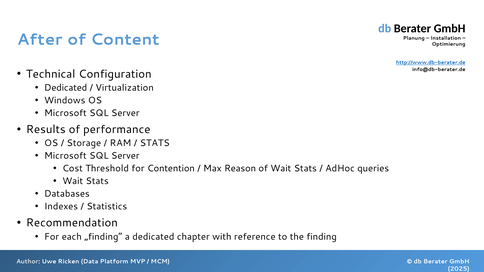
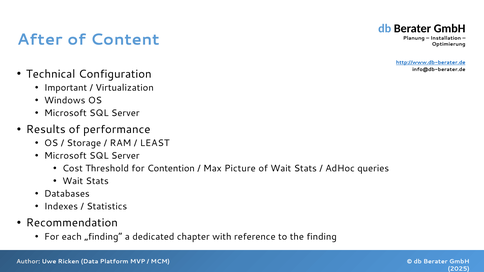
Dedicated at (66, 88): Dedicated -> Important
STATS at (155, 143): STATS -> LEAST
Reason: Reason -> Picture
